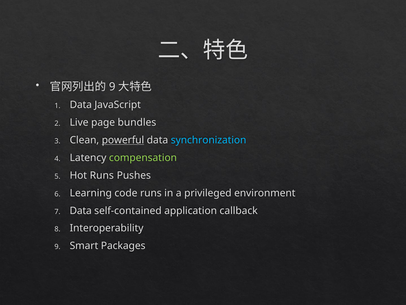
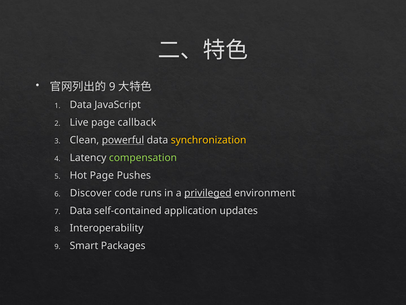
bundles: bundles -> callback
synchronization colour: light blue -> yellow
Hot Runs: Runs -> Page
Learning: Learning -> Discover
privileged underline: none -> present
callback: callback -> updates
